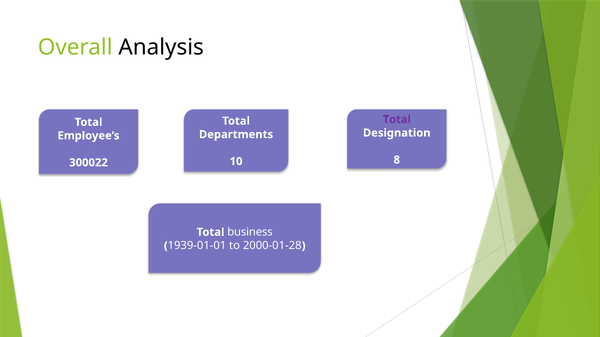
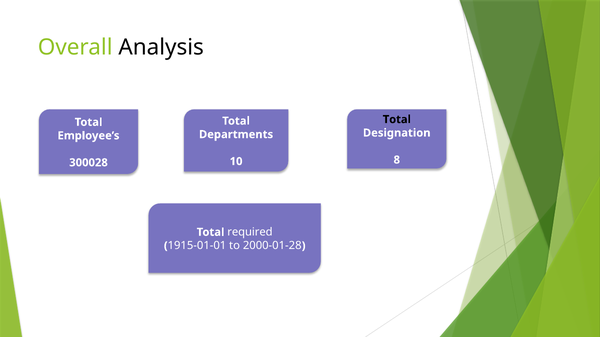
Total at (397, 120) colour: purple -> black
300022: 300022 -> 300028
business: business -> required
1939-01-01: 1939-01-01 -> 1915-01-01
